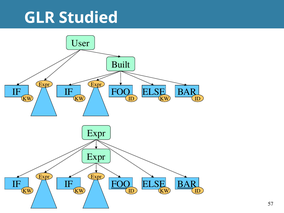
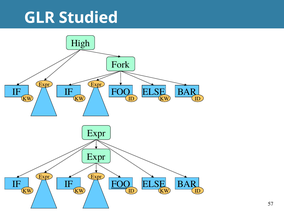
User: User -> High
Built: Built -> Fork
BAR at (187, 184) underline: present -> none
